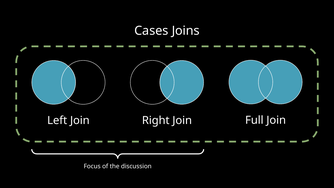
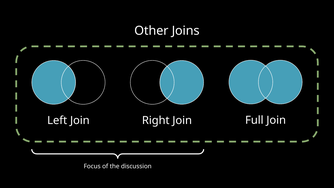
Cases: Cases -> Other
